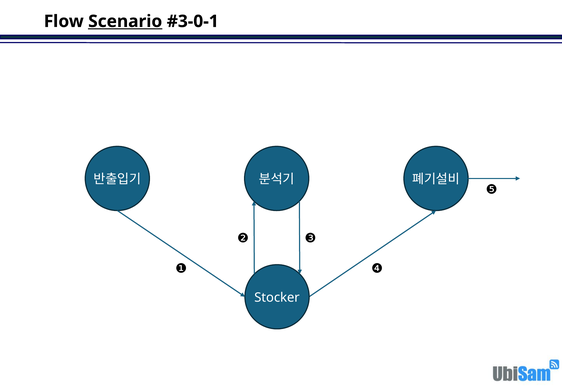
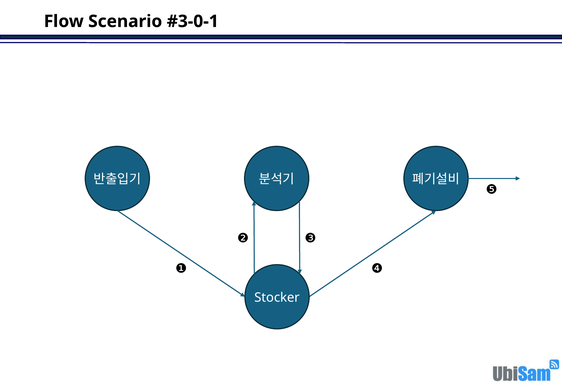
Scenario underline: present -> none
